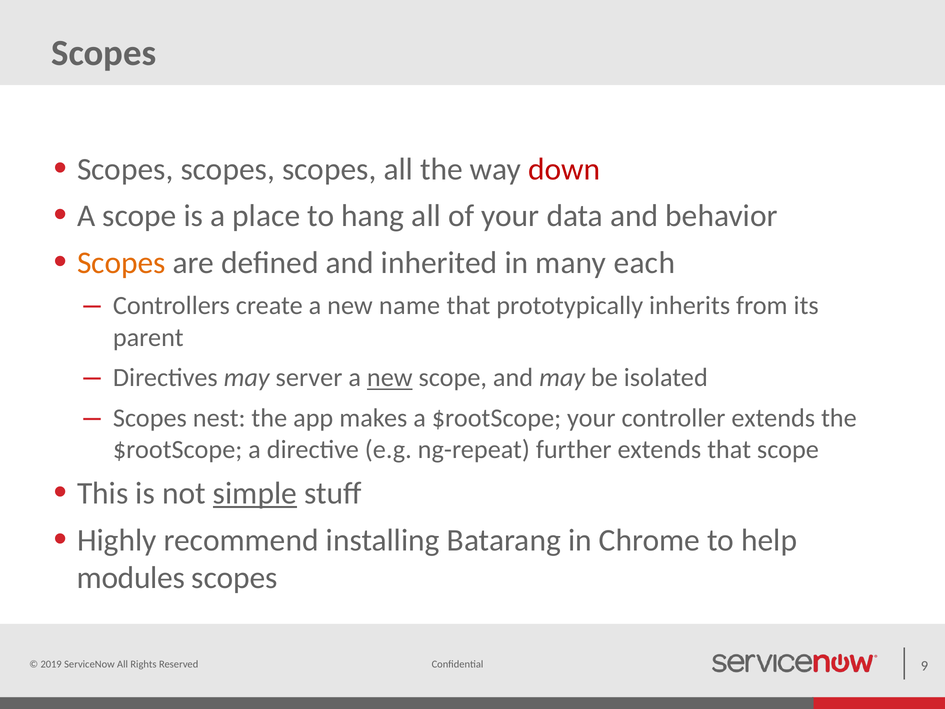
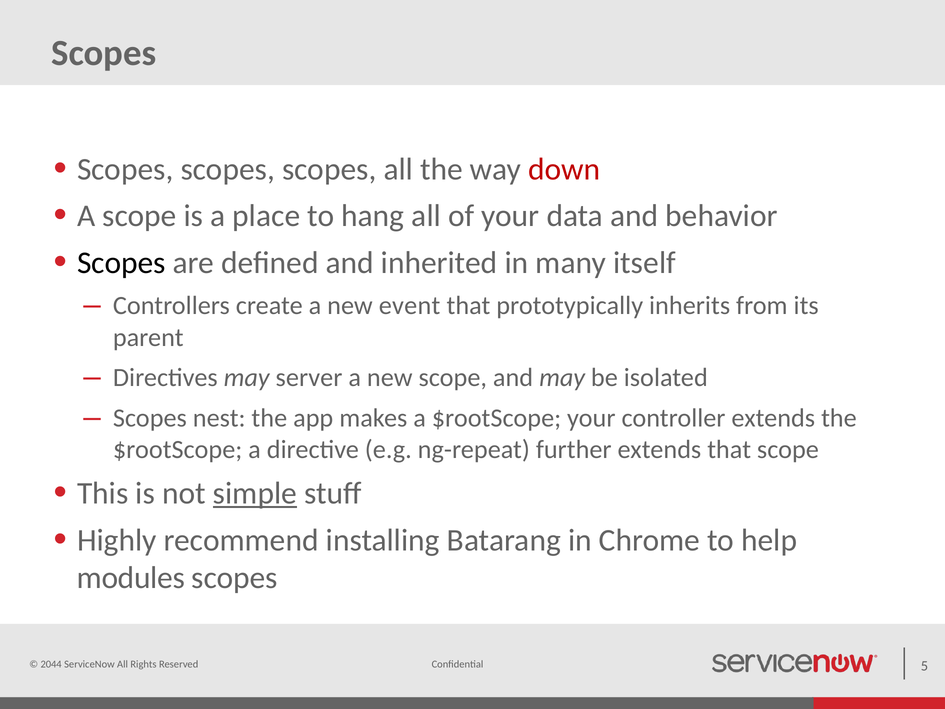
Scopes at (121, 263) colour: orange -> black
each: each -> itself
name: name -> event
new at (390, 378) underline: present -> none
2019: 2019 -> 2044
9: 9 -> 5
